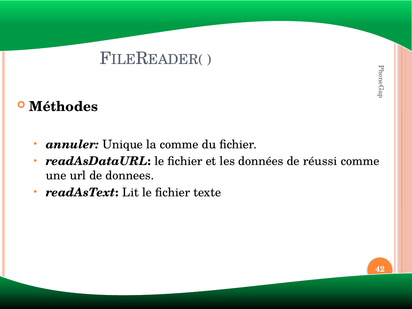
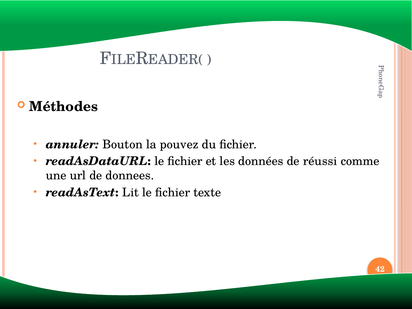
Unique: Unique -> Bouton
la comme: comme -> pouvez
